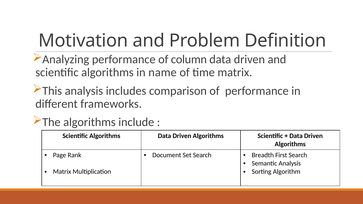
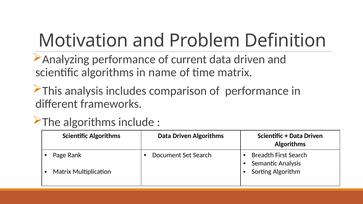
column: column -> current
